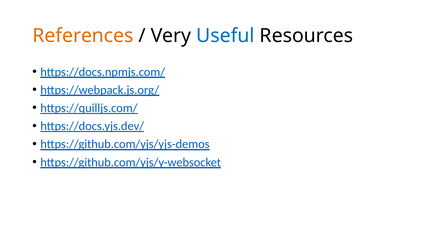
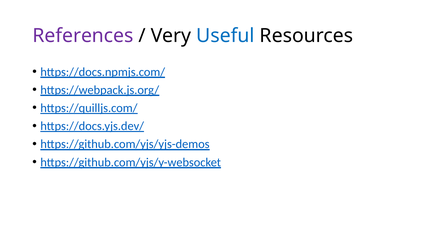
References colour: orange -> purple
